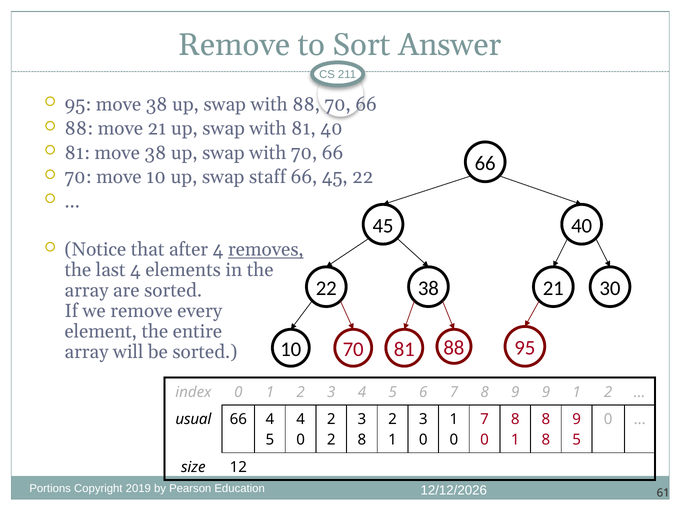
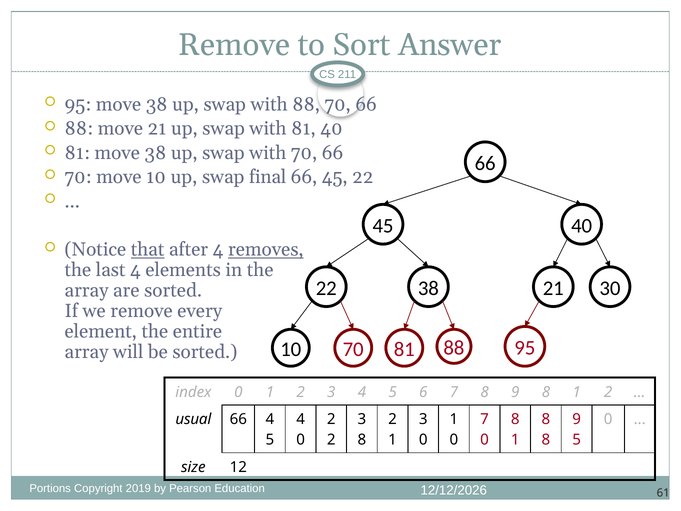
staff: staff -> final
that underline: none -> present
9 9: 9 -> 8
